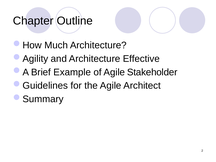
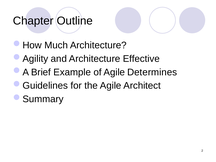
Stakeholder: Stakeholder -> Determines
